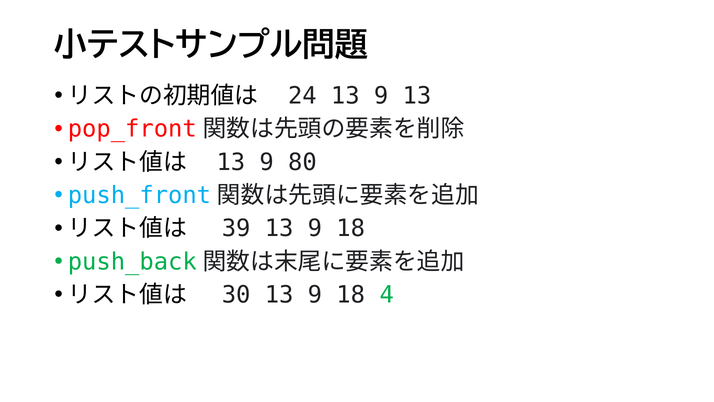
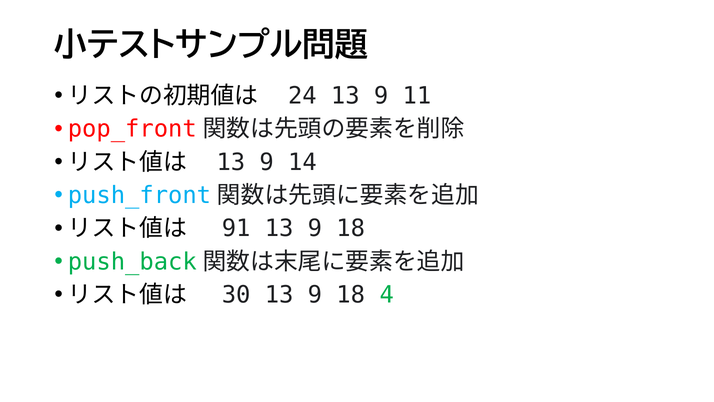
9 13: 13 -> 11
80: 80 -> 14
39: 39 -> 91
